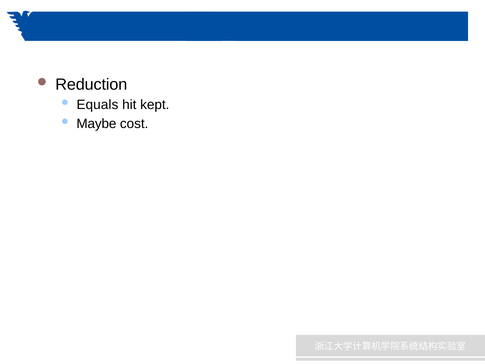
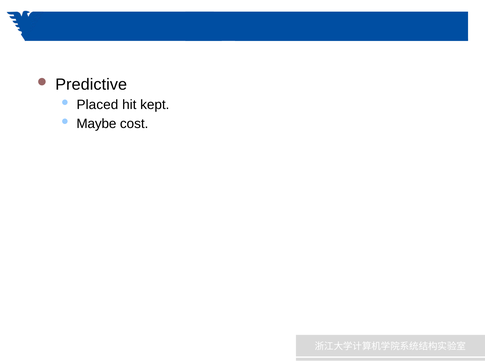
Reduction: Reduction -> Predictive
Equals: Equals -> Placed
